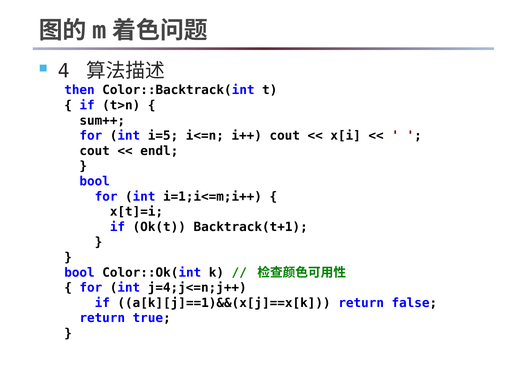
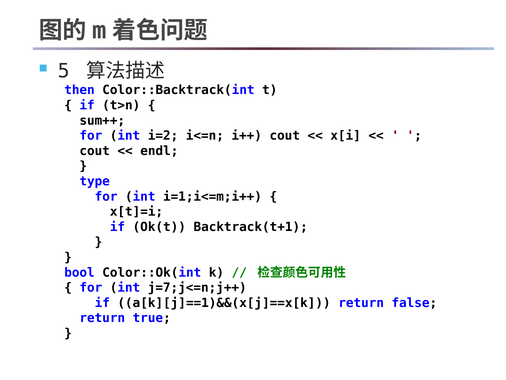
4: 4 -> 5
i=5: i=5 -> i=2
bool at (95, 181): bool -> type
j=4;j<=n;j++: j=4;j<=n;j++ -> j=7;j<=n;j++
